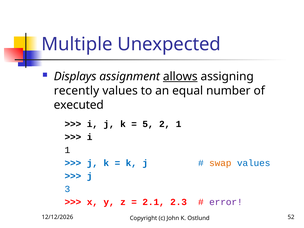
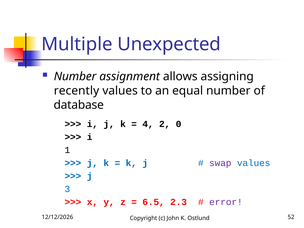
Displays at (75, 77): Displays -> Number
allows underline: present -> none
executed: executed -> database
5: 5 -> 4
2 1: 1 -> 0
swap colour: orange -> purple
2.1: 2.1 -> 6.5
